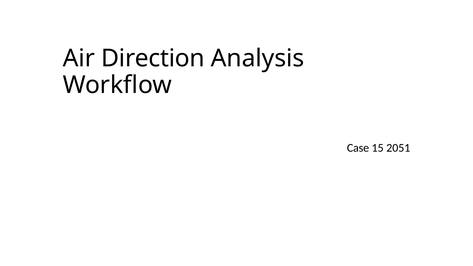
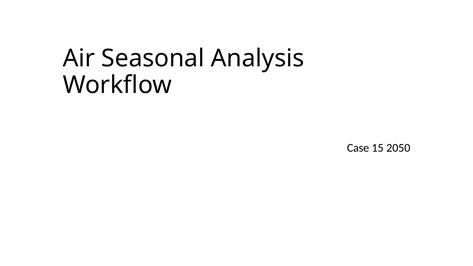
Direction: Direction -> Seasonal
2051: 2051 -> 2050
